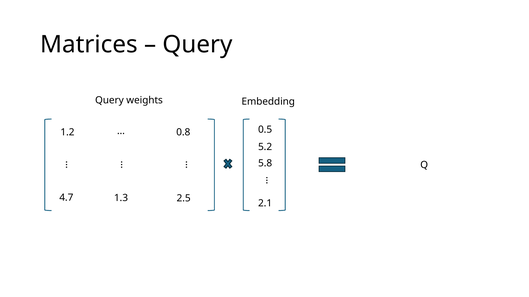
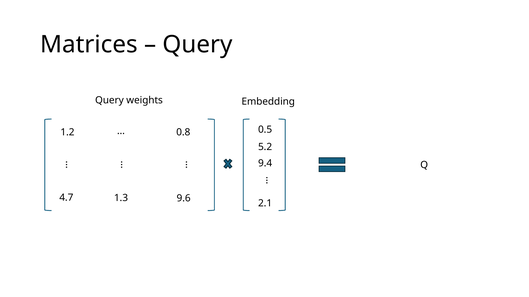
5.8: 5.8 -> 9.4
2.5: 2.5 -> 9.6
